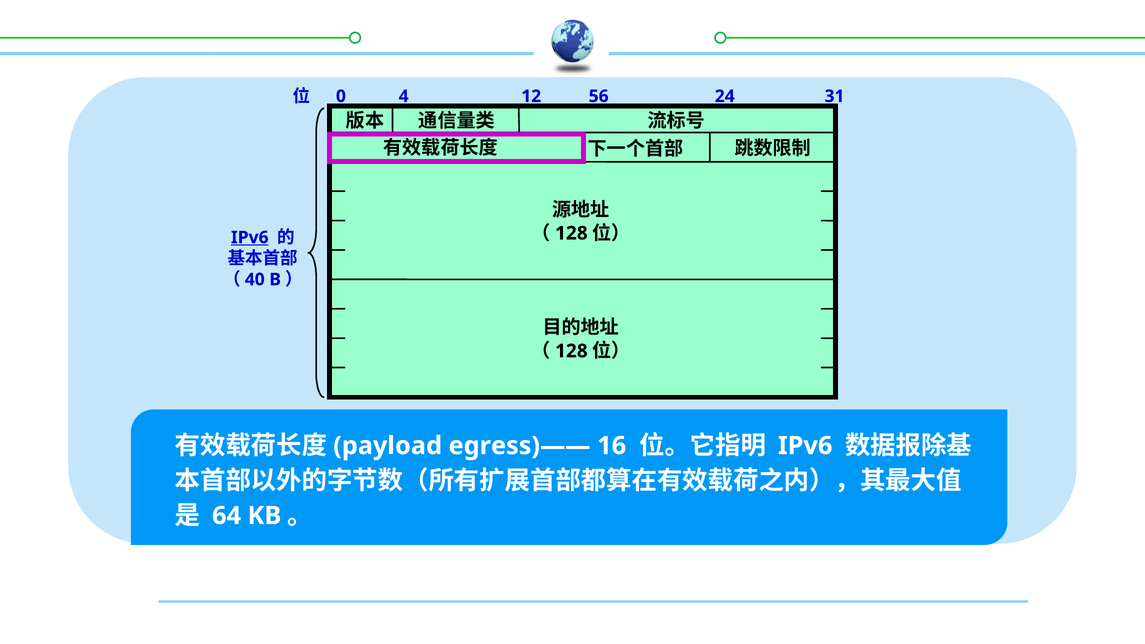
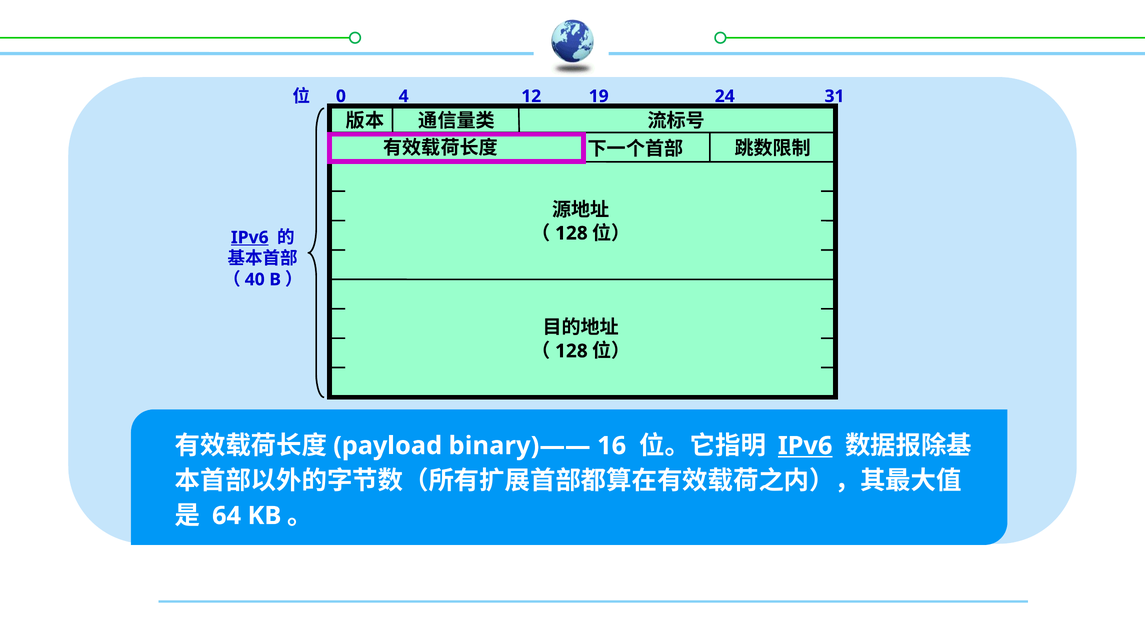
56: 56 -> 19
egress)——: egress)—— -> binary)——
IPv6 at (805, 446) underline: none -> present
